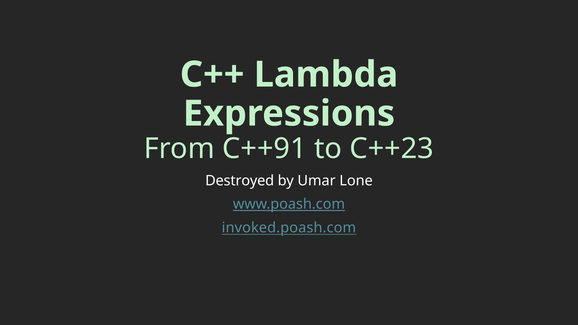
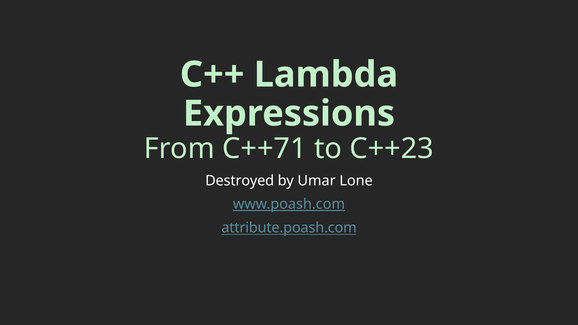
C++91: C++91 -> C++71
invoked.poash.com: invoked.poash.com -> attribute.poash.com
